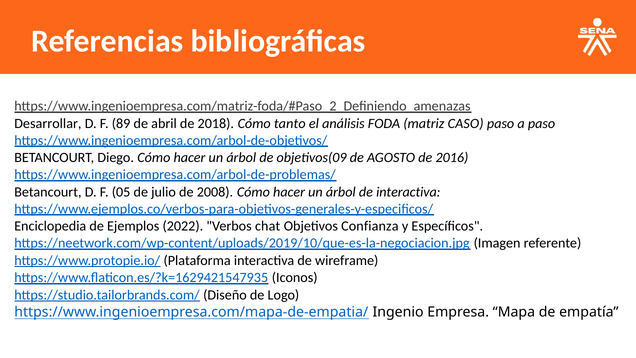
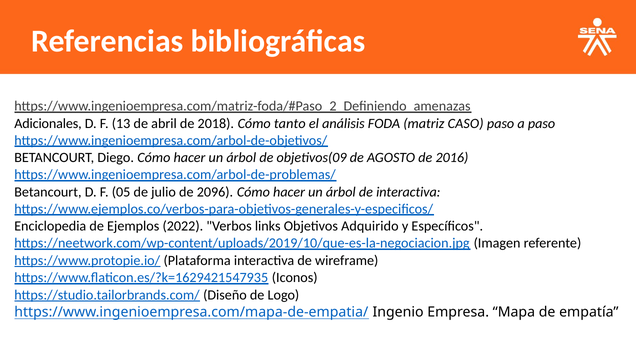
Desarrollar: Desarrollar -> Adicionales
89: 89 -> 13
2008: 2008 -> 2096
chat: chat -> links
Confianza: Confianza -> Adquirido
